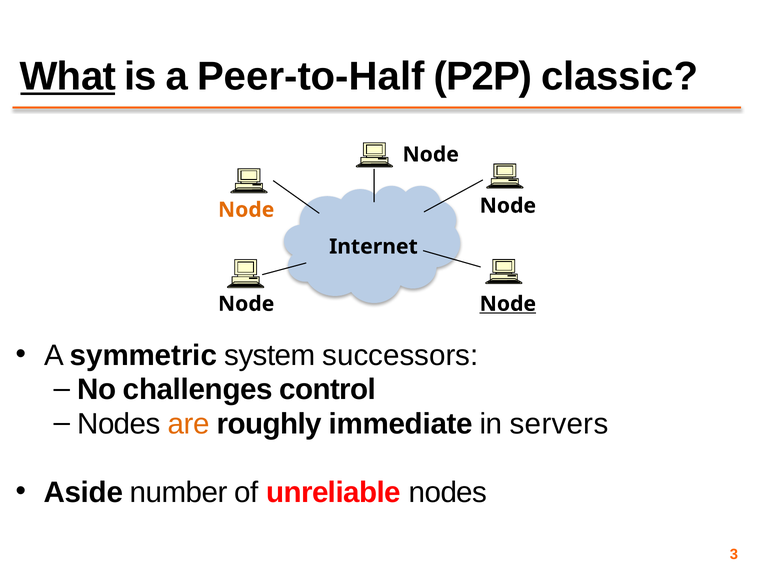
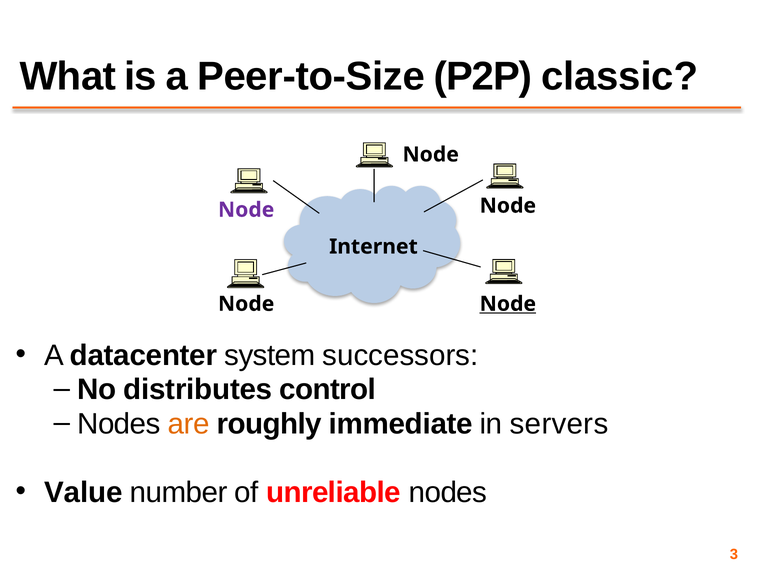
What underline: present -> none
Peer-to-Half: Peer-to-Half -> Peer-to-Size
Node at (246, 210) colour: orange -> purple
symmetric: symmetric -> datacenter
challenges: challenges -> distributes
Aside: Aside -> Value
